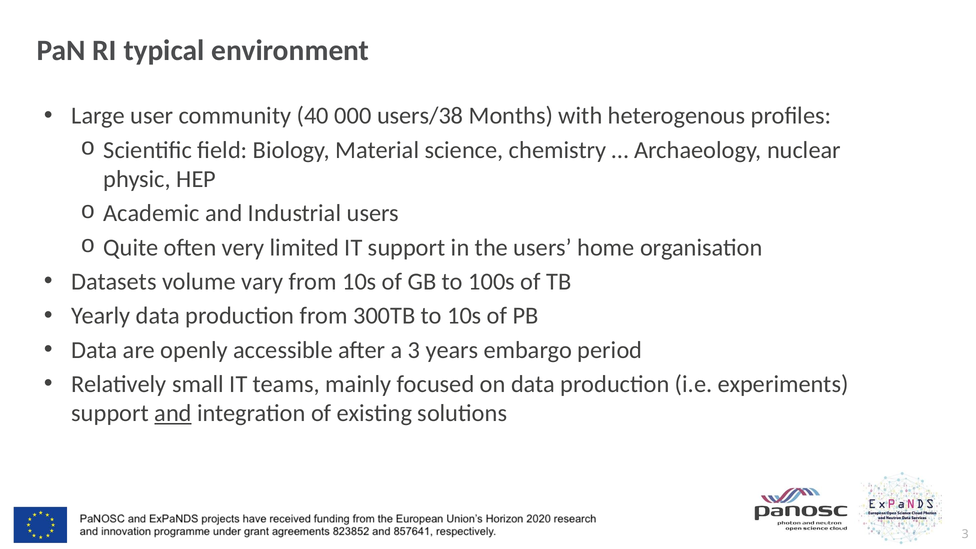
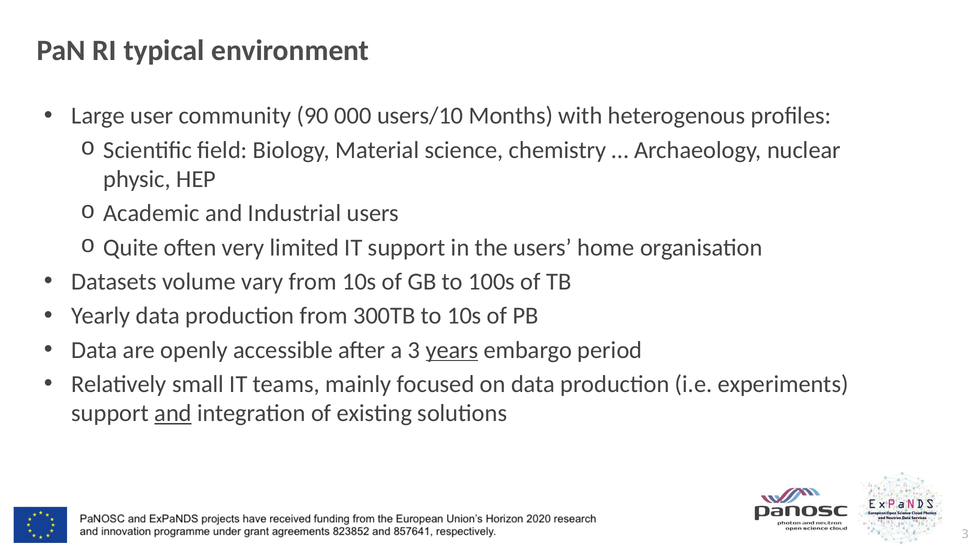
40: 40 -> 90
users/38: users/38 -> users/10
years underline: none -> present
